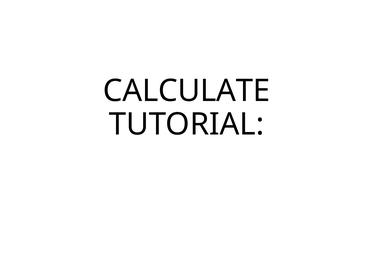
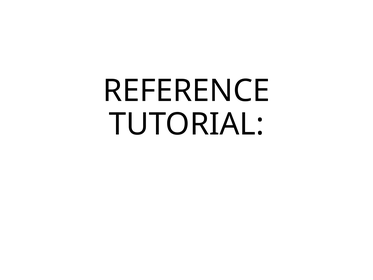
CALCULATE: CALCULATE -> REFERENCE
